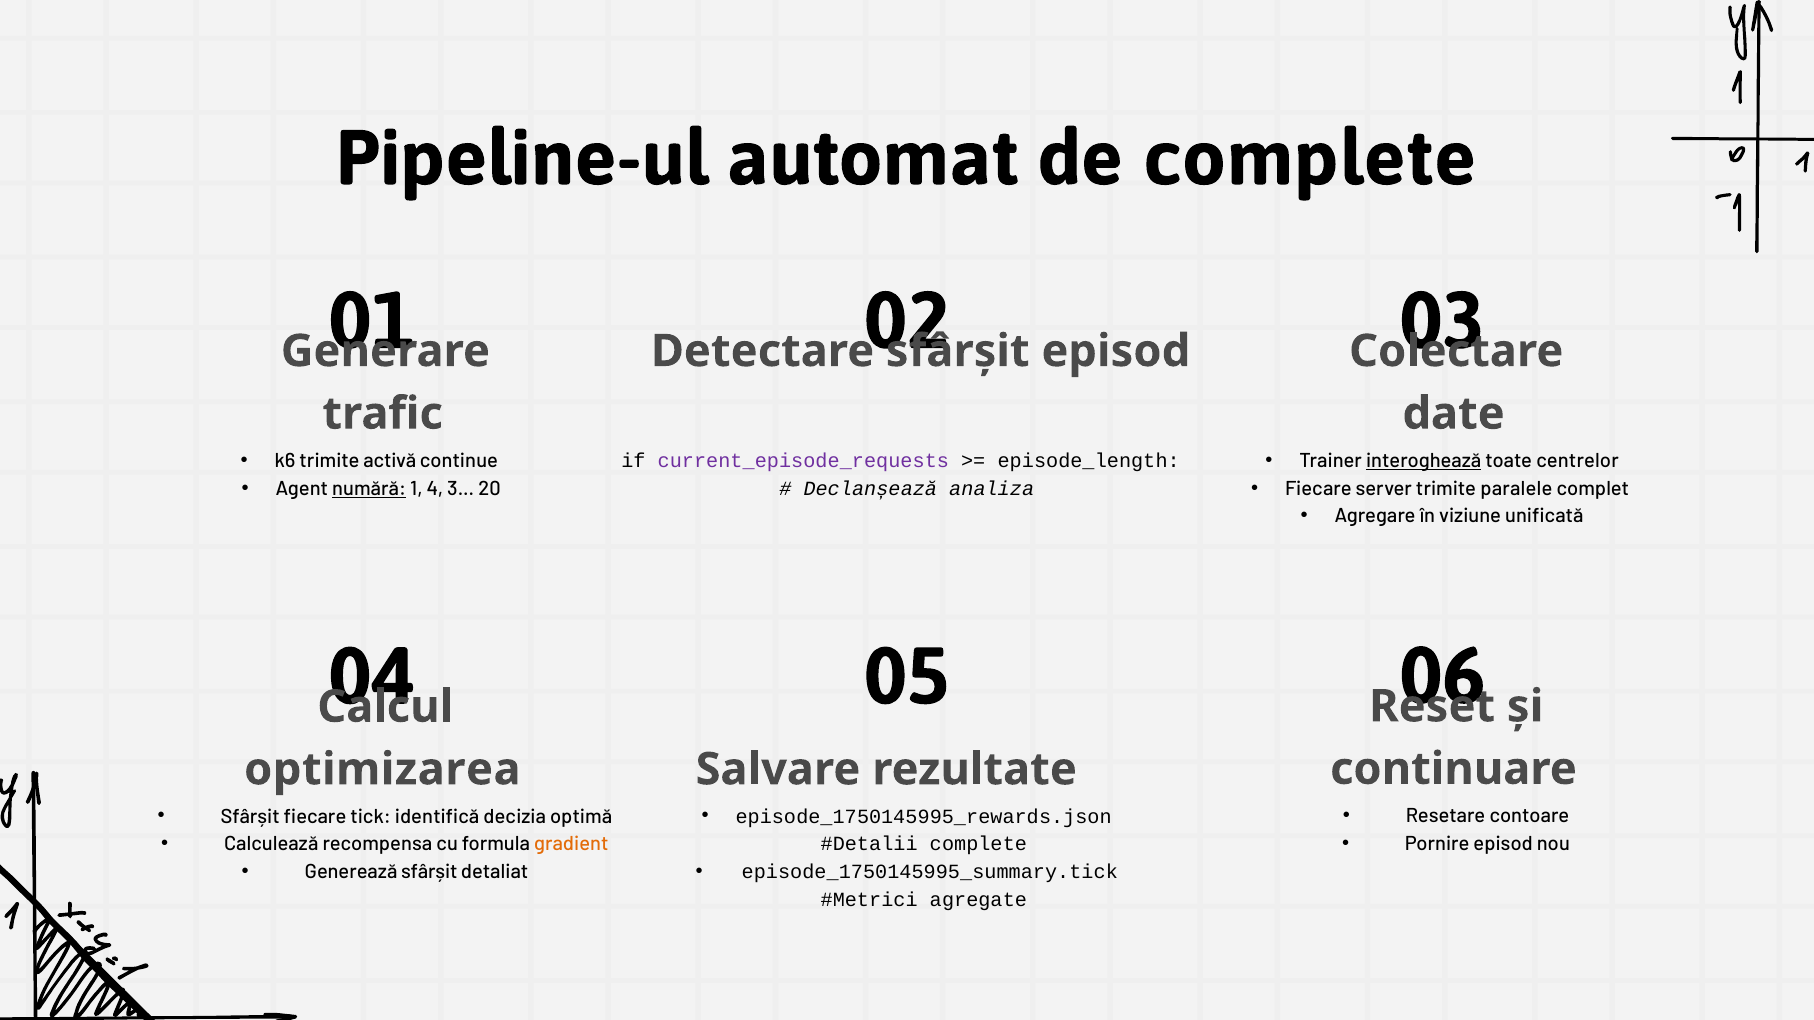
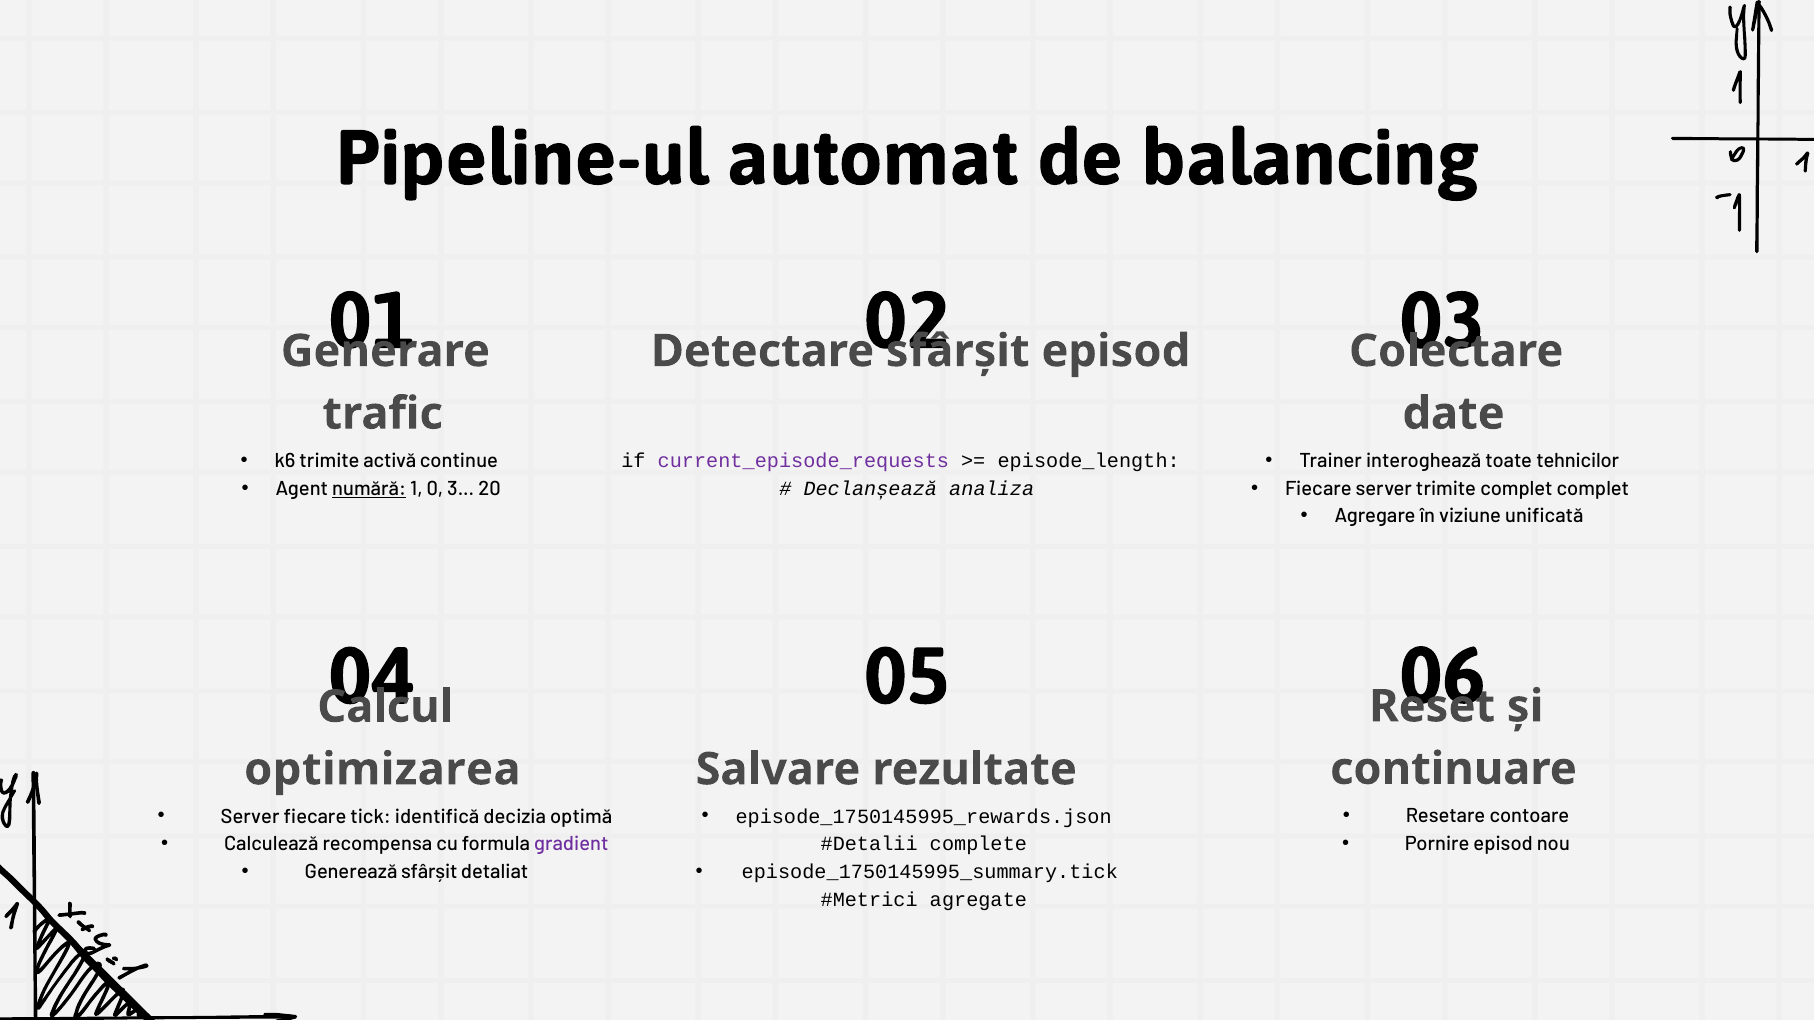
de complete: complete -> balancing
interoghează underline: present -> none
centrelor: centrelor -> tehnicilor
4: 4 -> 0
trimite paralele: paralele -> complet
Sfârșit at (250, 817): Sfârșit -> Server
gradient colour: orange -> purple
